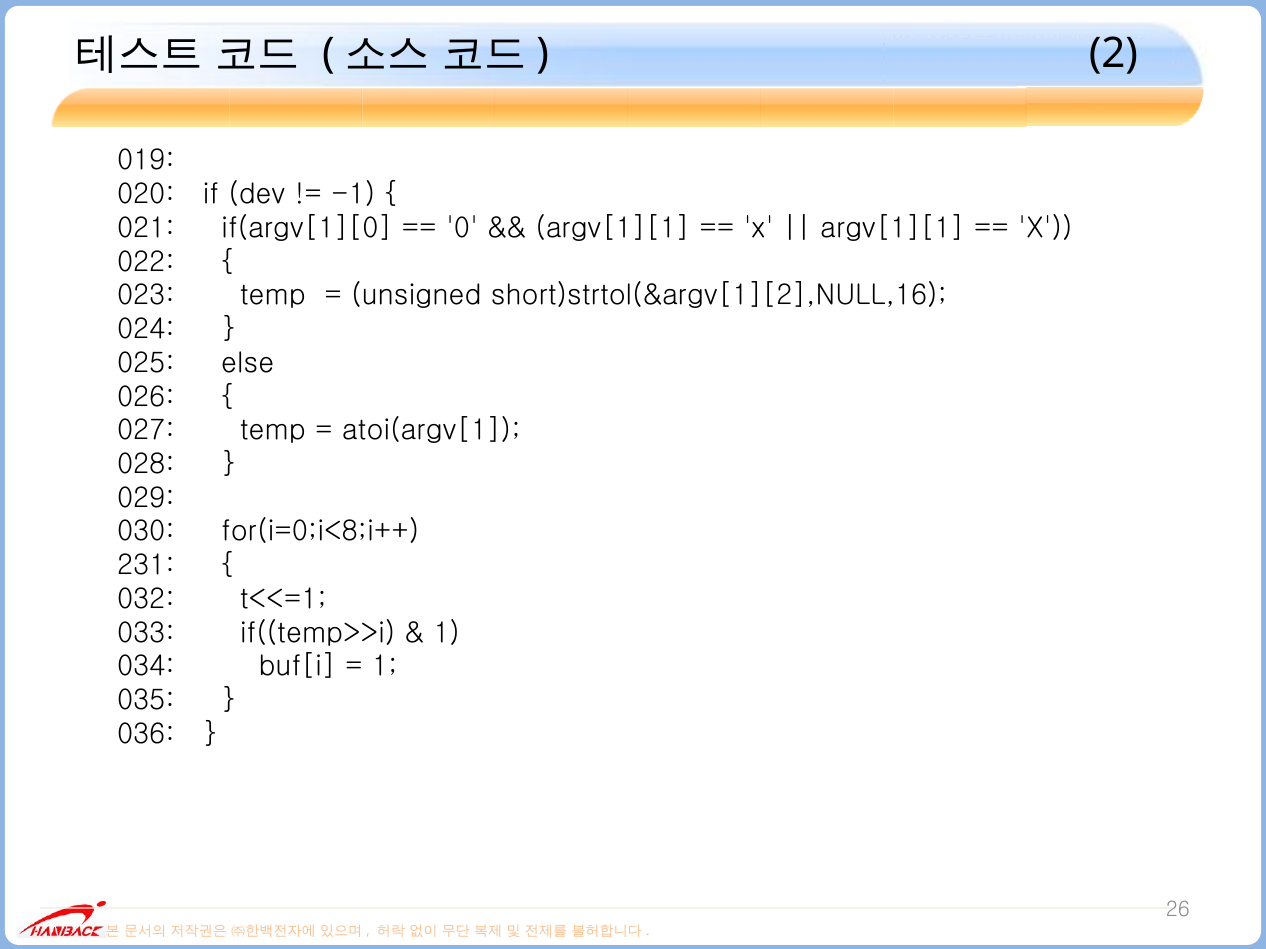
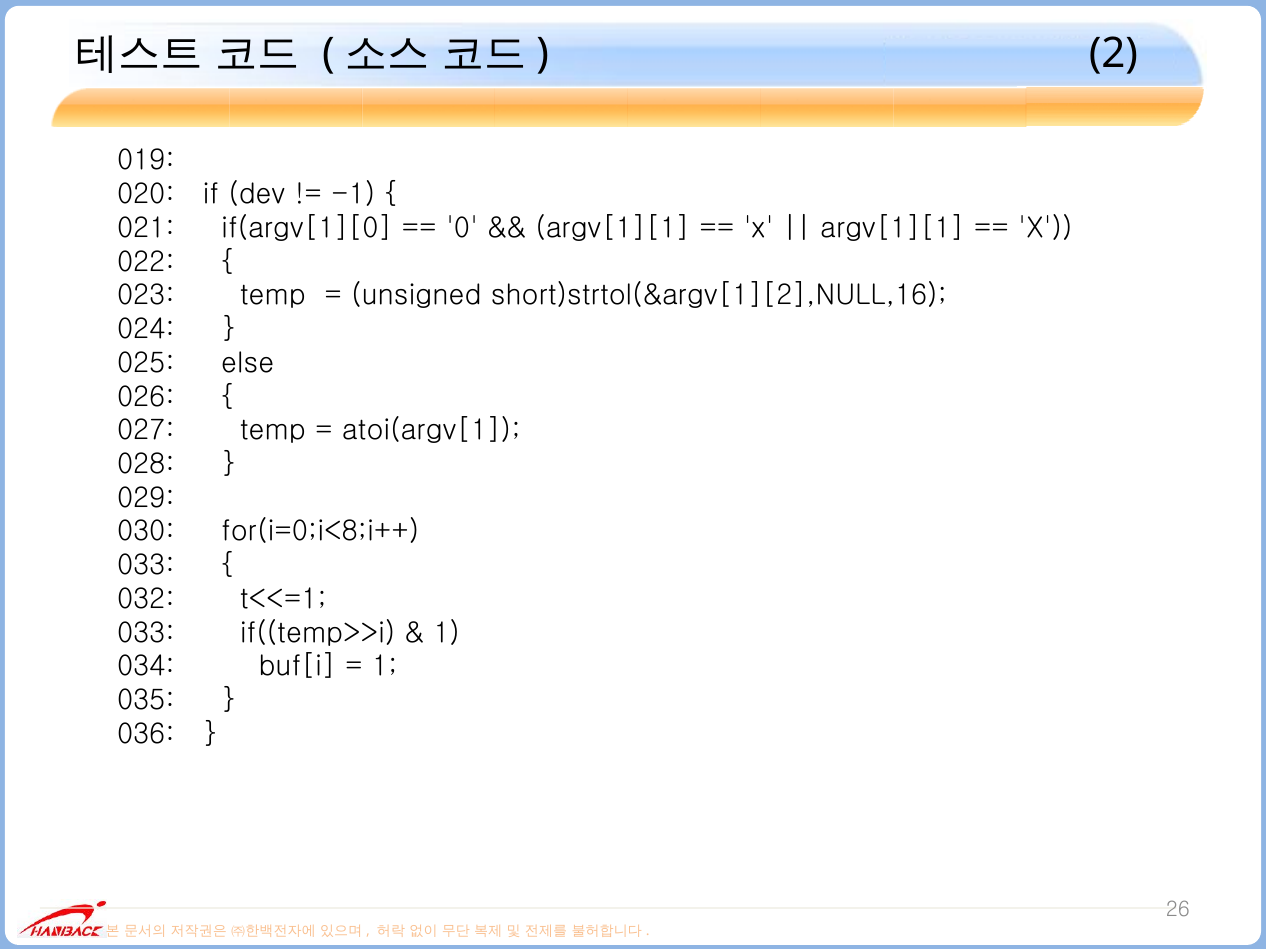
231 at (146, 566): 231 -> 033
